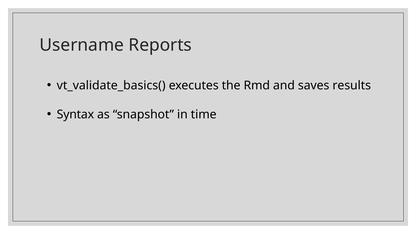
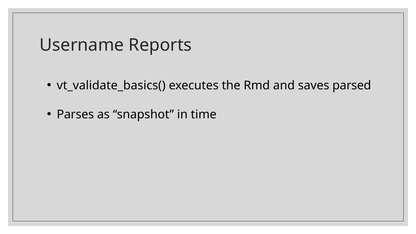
results: results -> parsed
Syntax: Syntax -> Parses
